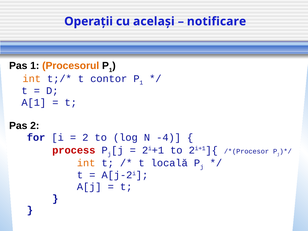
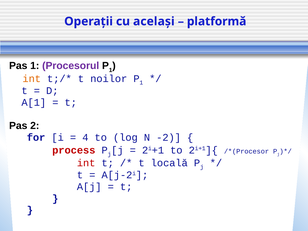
notificare: notificare -> platformă
Procesorul colour: orange -> purple
contor: contor -> noilor
2 at (85, 137): 2 -> 4
-4: -4 -> -2
int at (86, 163) colour: orange -> red
